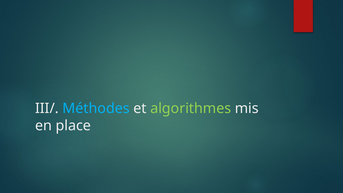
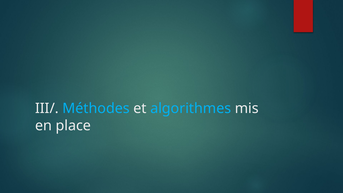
algorithmes colour: light green -> light blue
